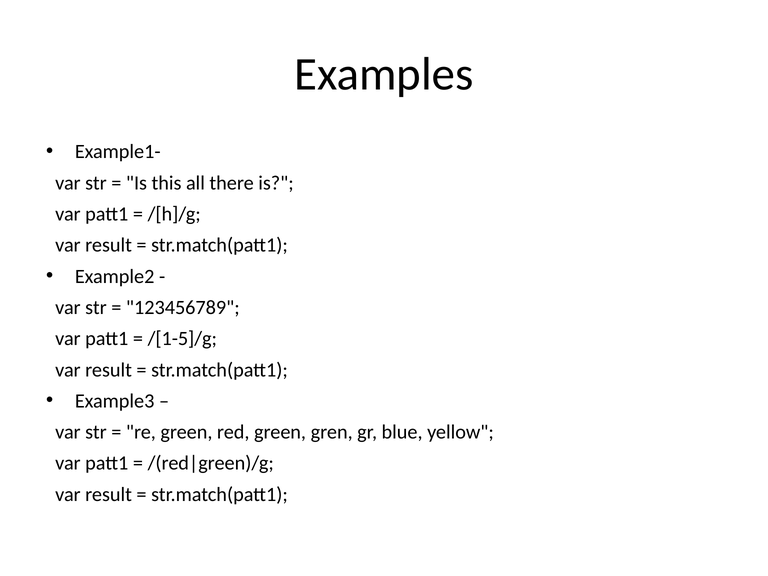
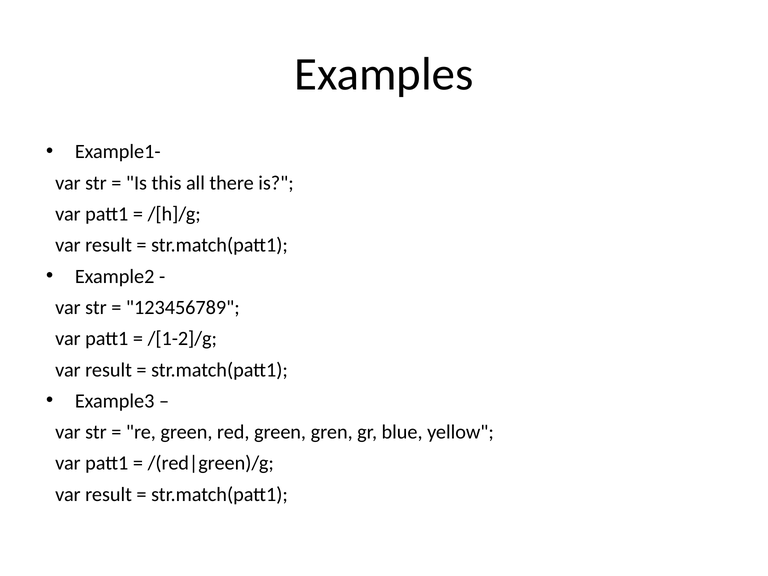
/[1-5]/g: /[1-5]/g -> /[1-2]/g
